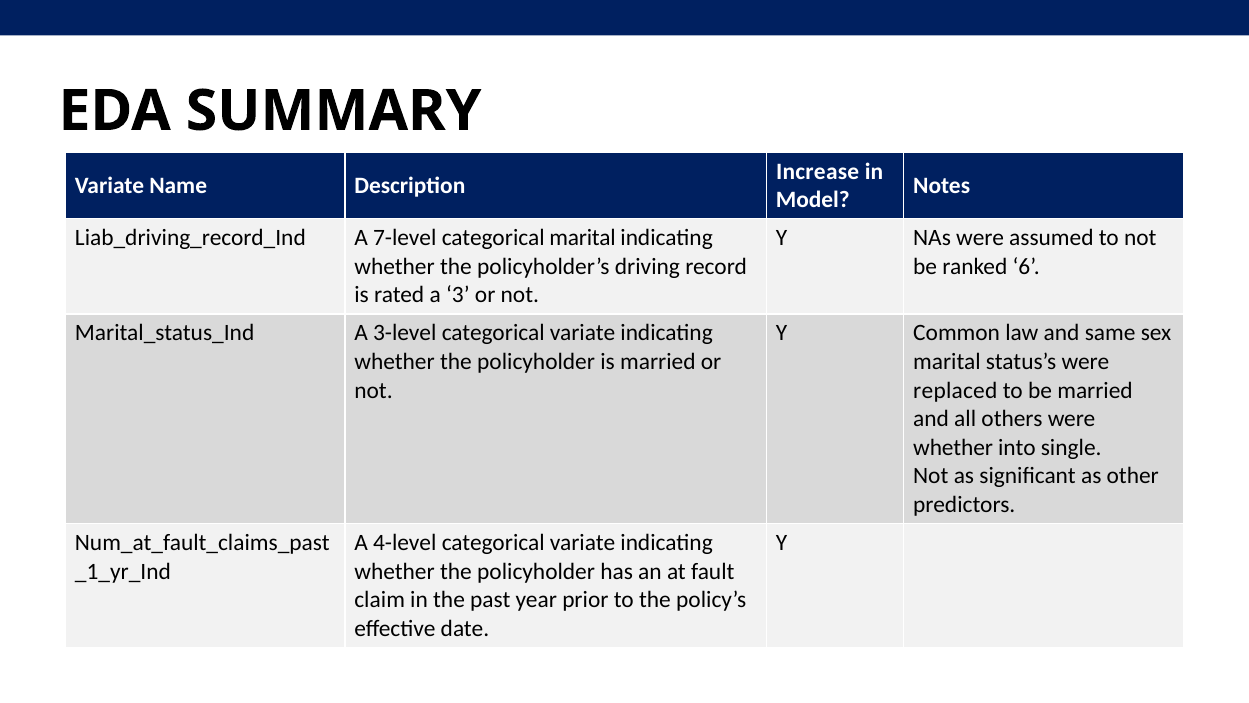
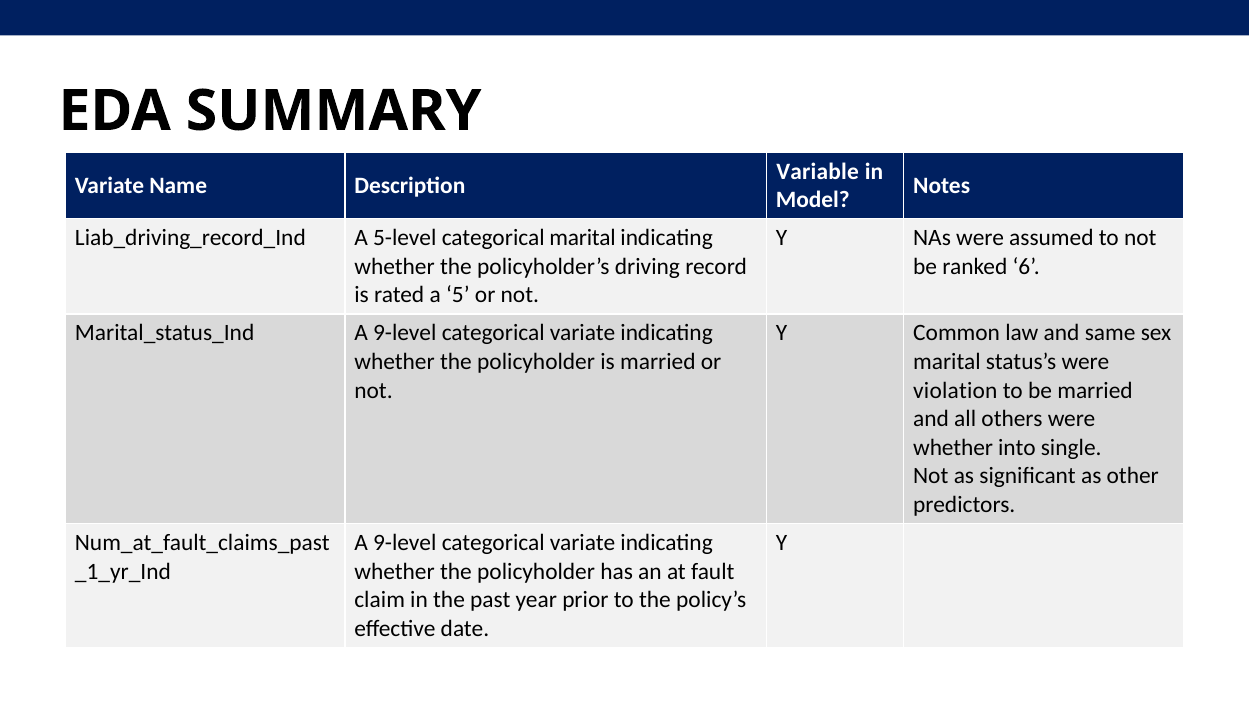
Increase: Increase -> Variable
7-level: 7-level -> 5-level
3: 3 -> 5
3-level at (405, 333): 3-level -> 9-level
replaced: replaced -> violation
4-level at (405, 543): 4-level -> 9-level
